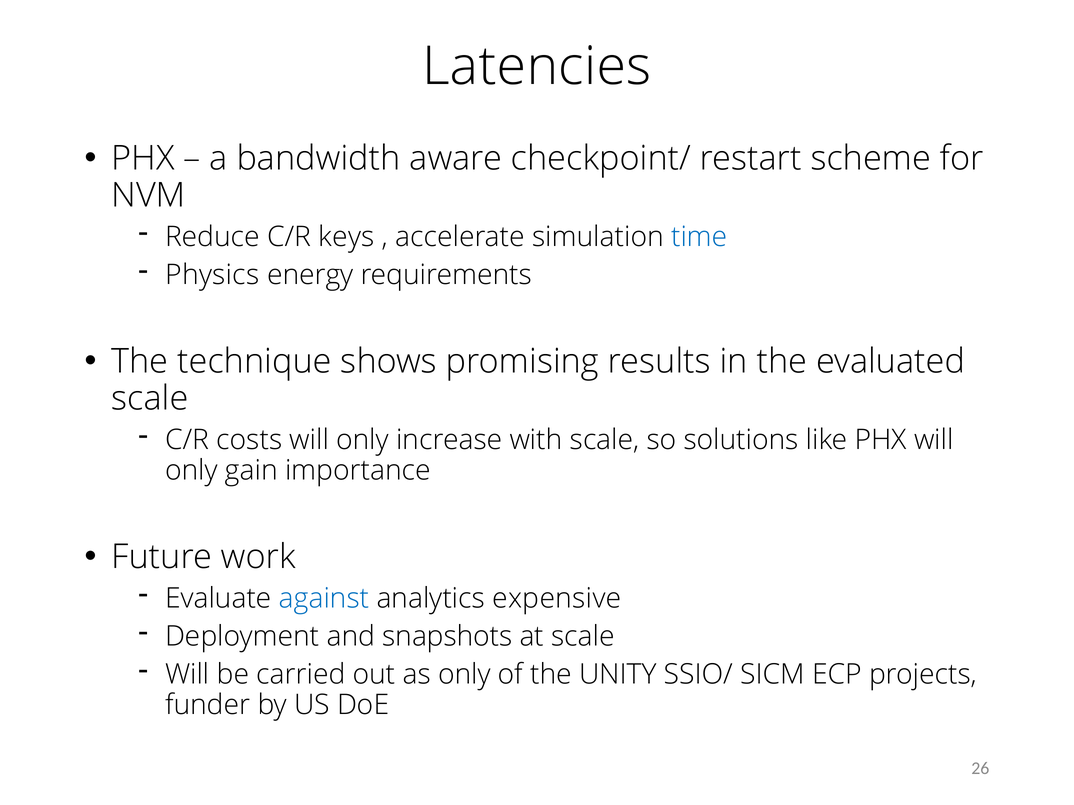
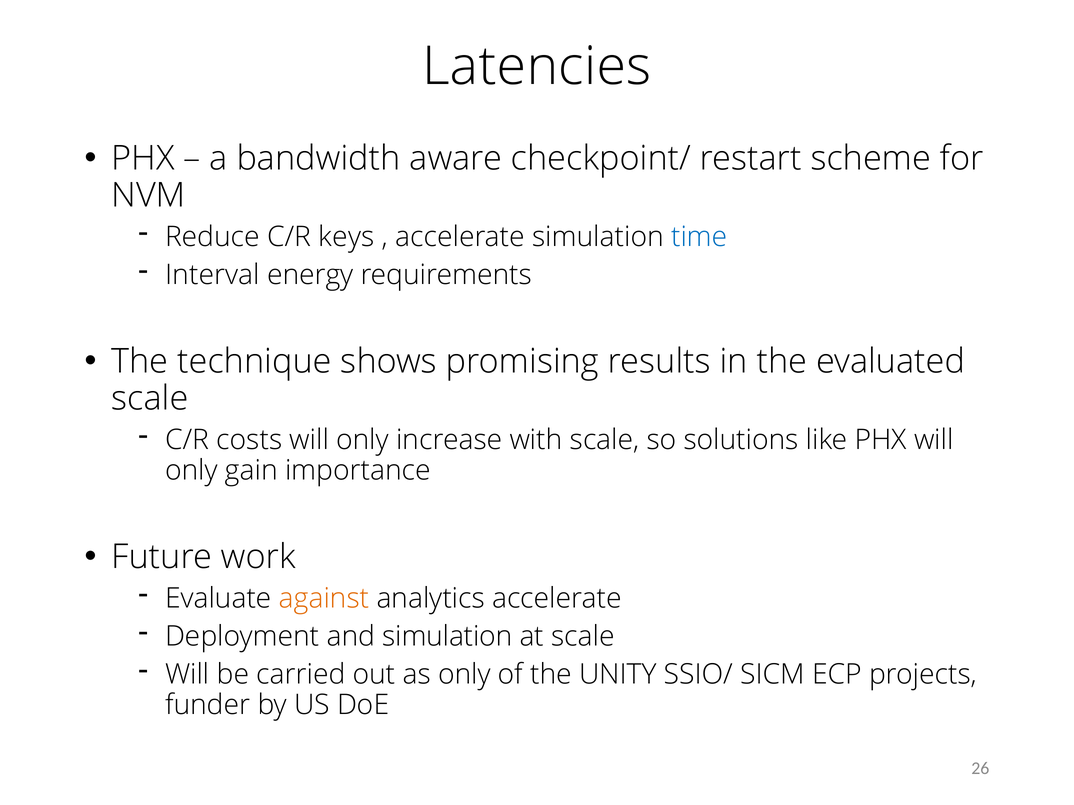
Physics: Physics -> Interval
against colour: blue -> orange
analytics expensive: expensive -> accelerate
and snapshots: snapshots -> simulation
